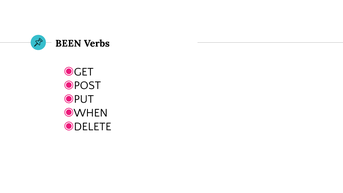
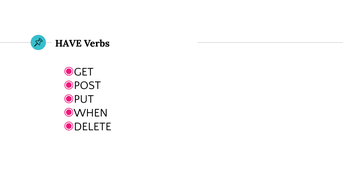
BEEN: BEEN -> HAVE
